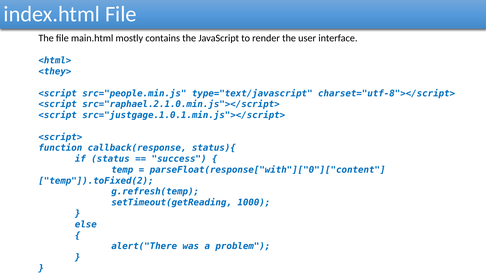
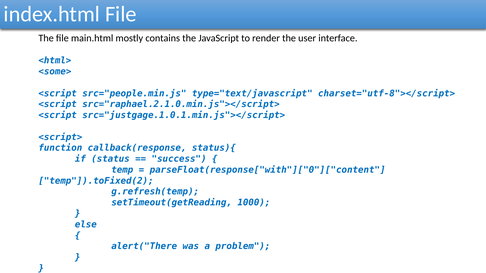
<they>: <they> -> <some>
